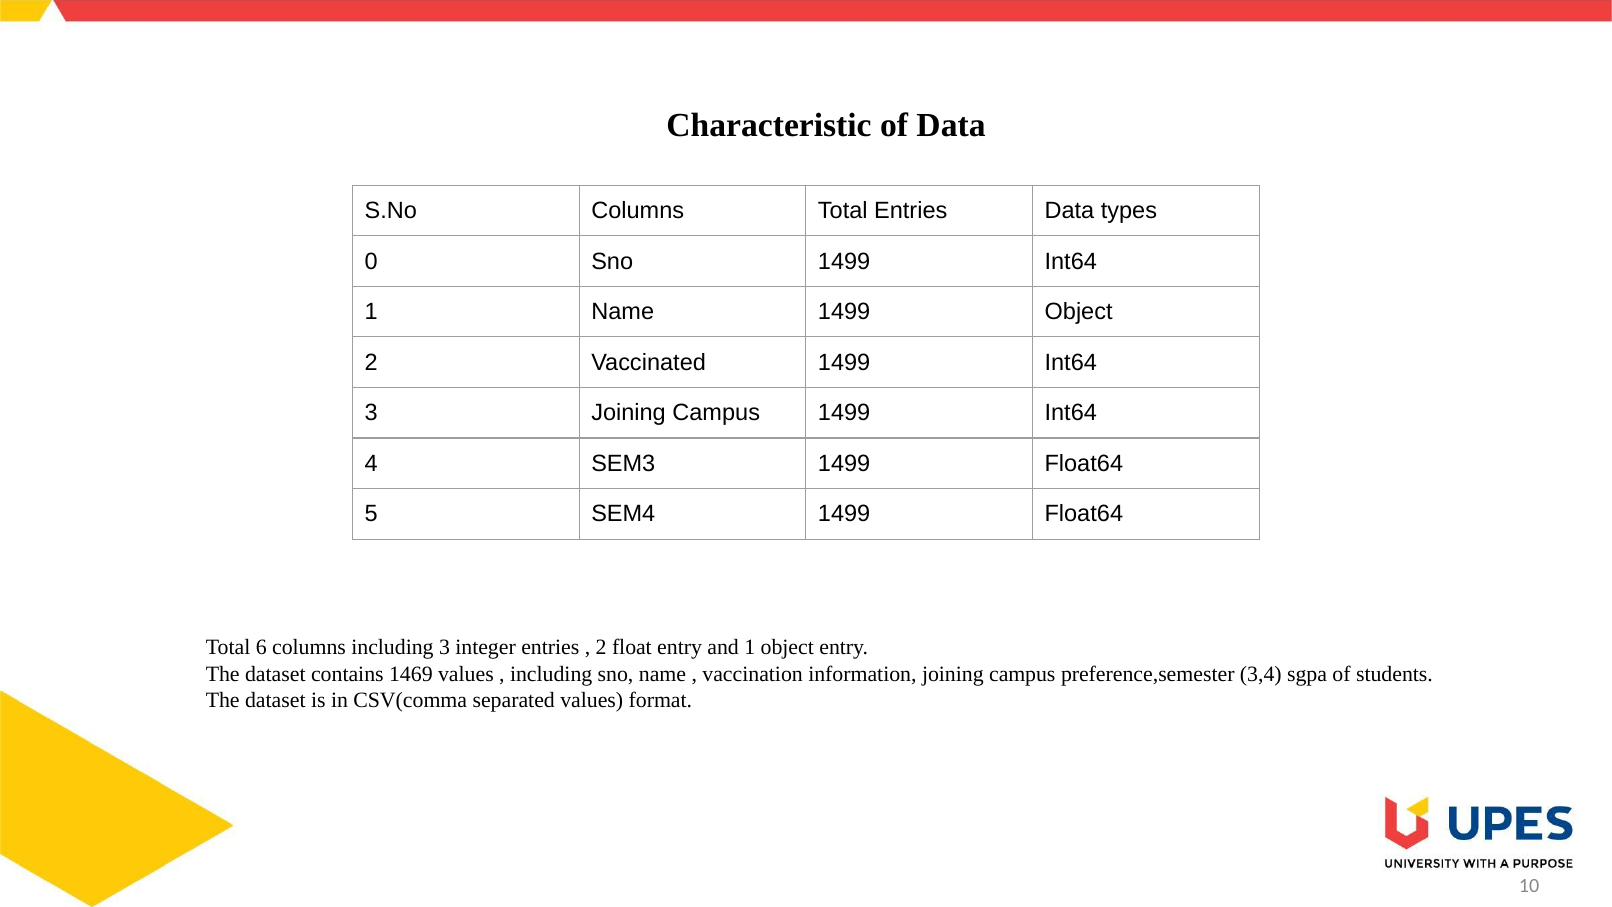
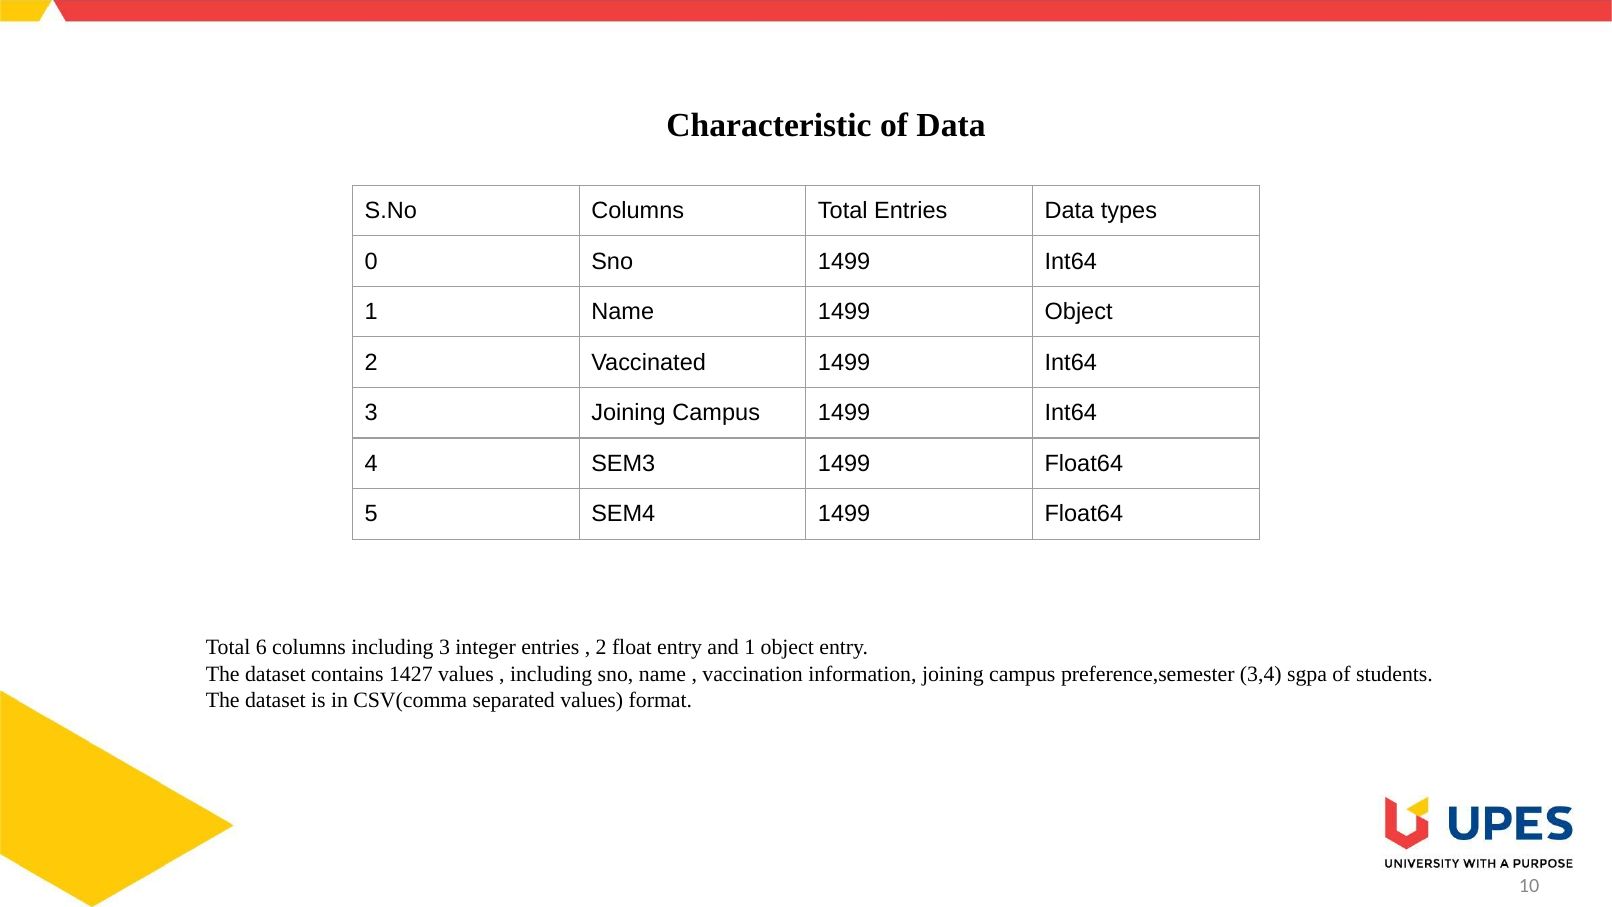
1469: 1469 -> 1427
